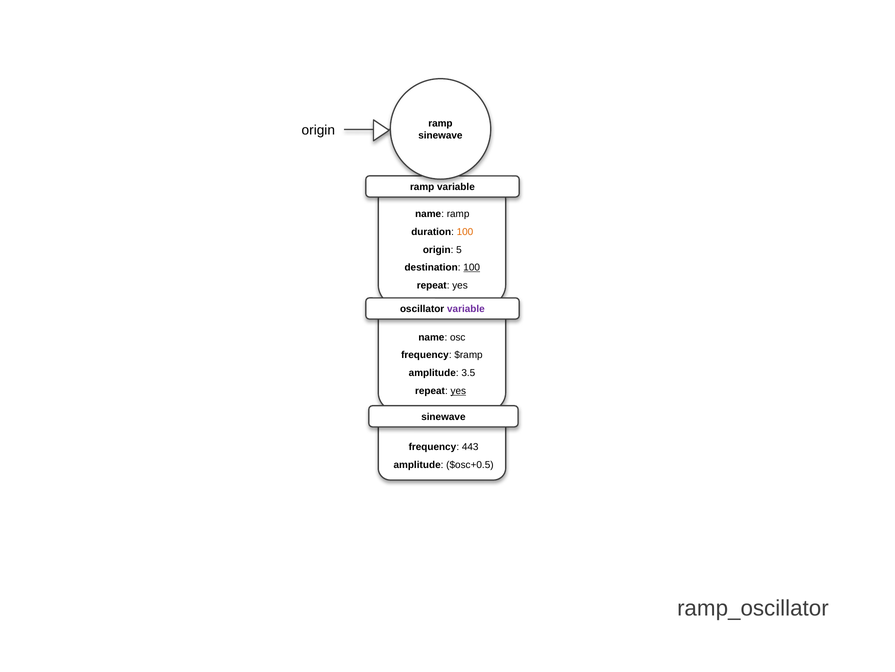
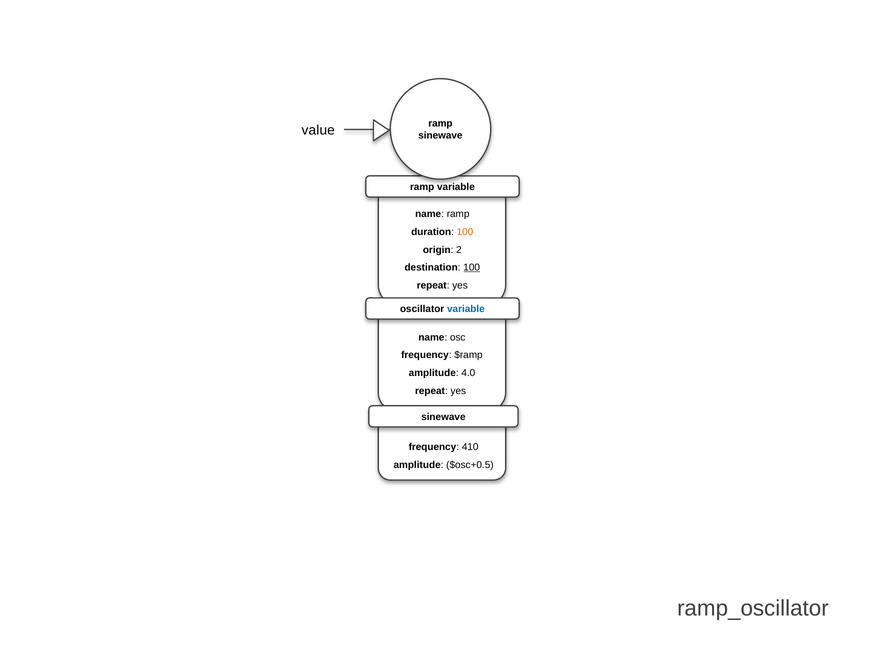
origin at (318, 130): origin -> value
5: 5 -> 2
variable at (466, 309) colour: purple -> blue
3.5: 3.5 -> 4.0
yes at (458, 390) underline: present -> none
443: 443 -> 410
